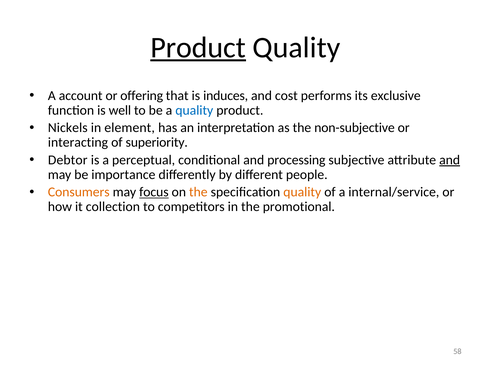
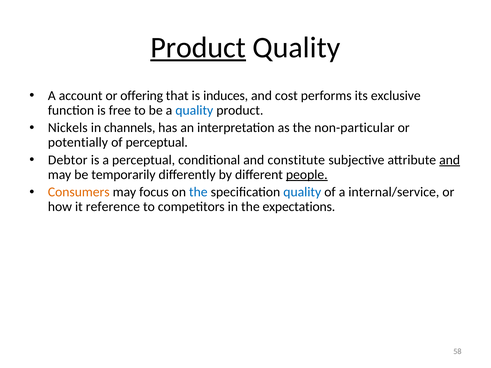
well: well -> free
element: element -> channels
non-subjective: non-subjective -> non-particular
interacting: interacting -> potentially
of superiority: superiority -> perceptual
processing: processing -> constitute
importance: importance -> temporarily
people underline: none -> present
focus underline: present -> none
the at (198, 192) colour: orange -> blue
quality at (302, 192) colour: orange -> blue
collection: collection -> reference
promotional: promotional -> expectations
